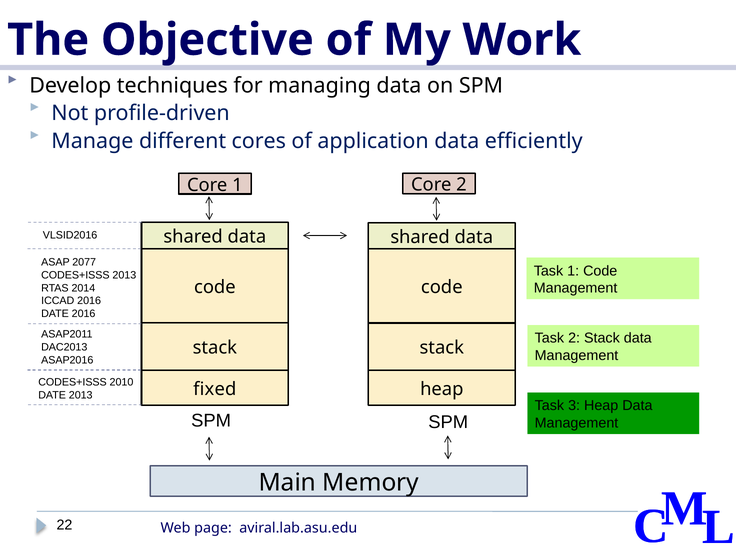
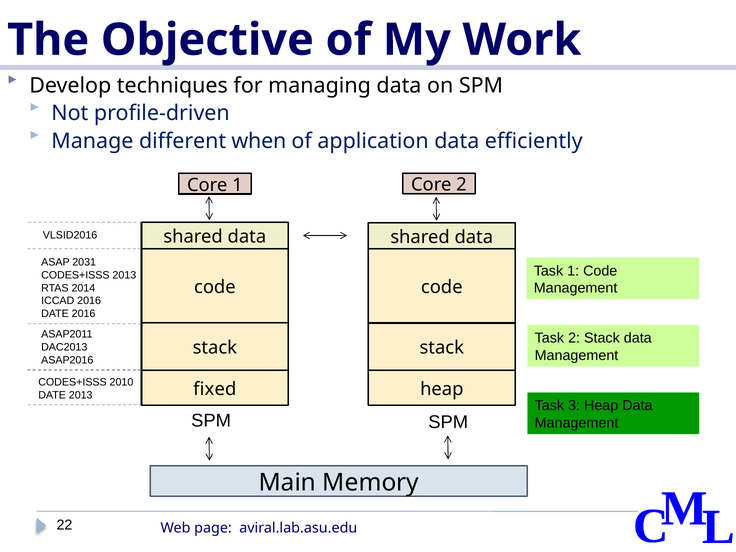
cores: cores -> when
2077: 2077 -> 2031
